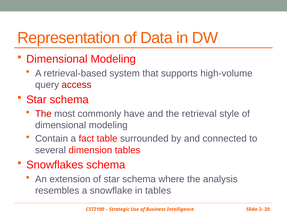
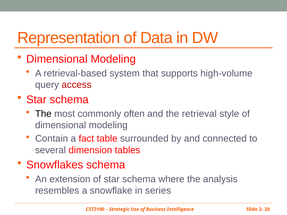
The at (43, 114) colour: red -> black
have: have -> often
in tables: tables -> series
